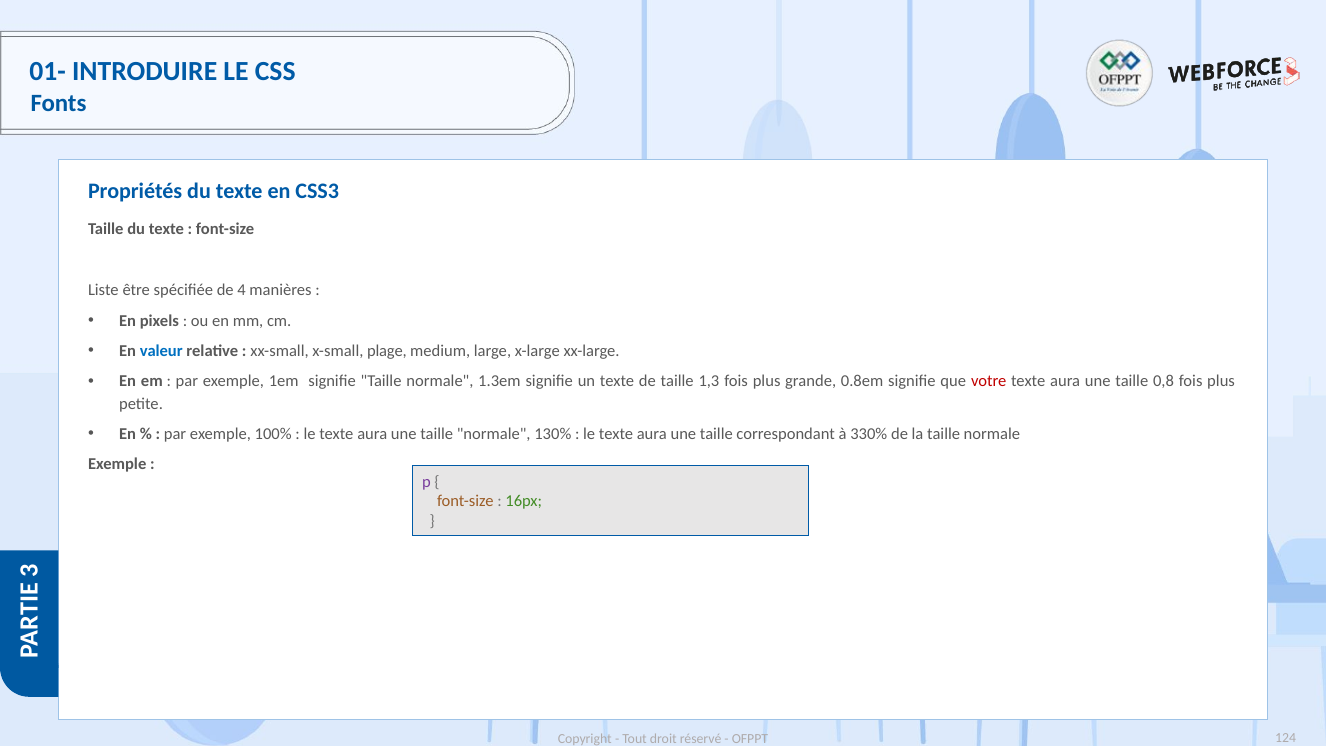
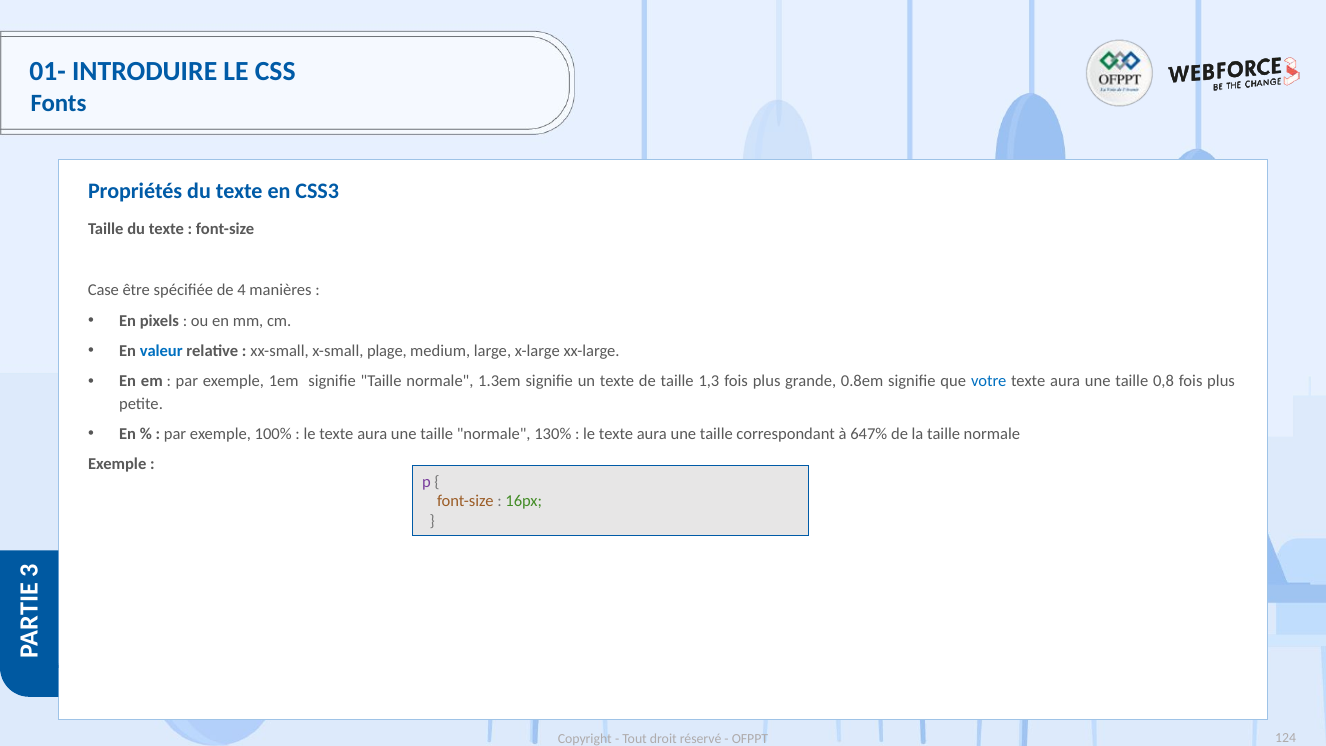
Liste: Liste -> Case
votre colour: red -> blue
330%: 330% -> 647%
